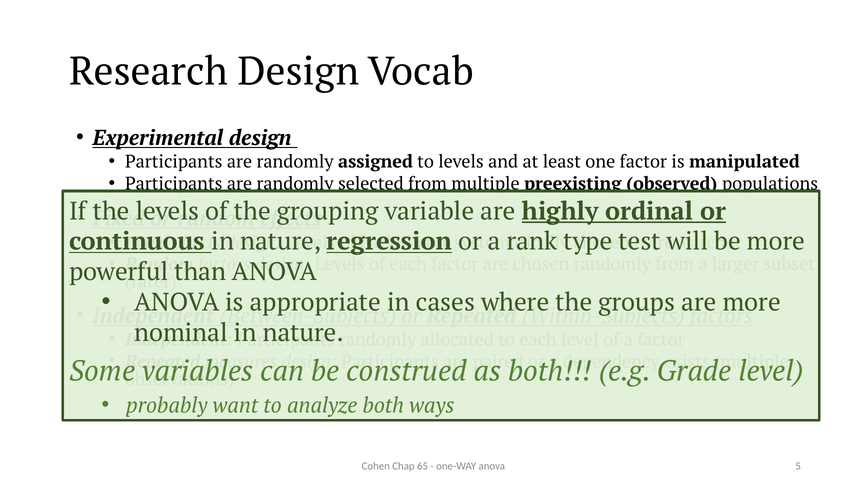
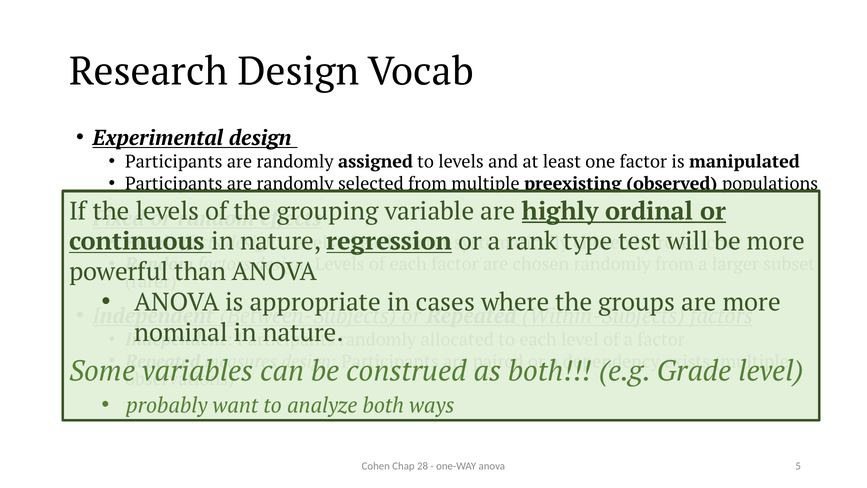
65: 65 -> 28
